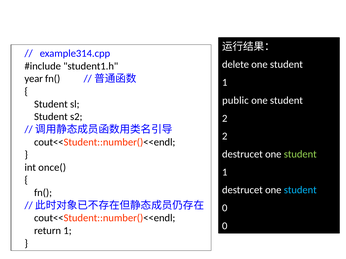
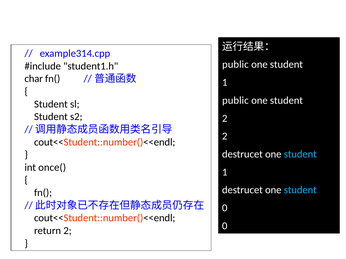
delete at (236, 65): delete -> public
year: year -> char
student at (300, 154) colour: light green -> light blue
return 1: 1 -> 2
